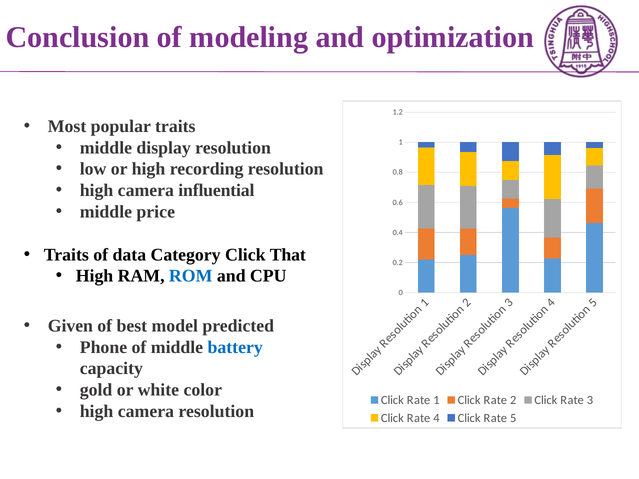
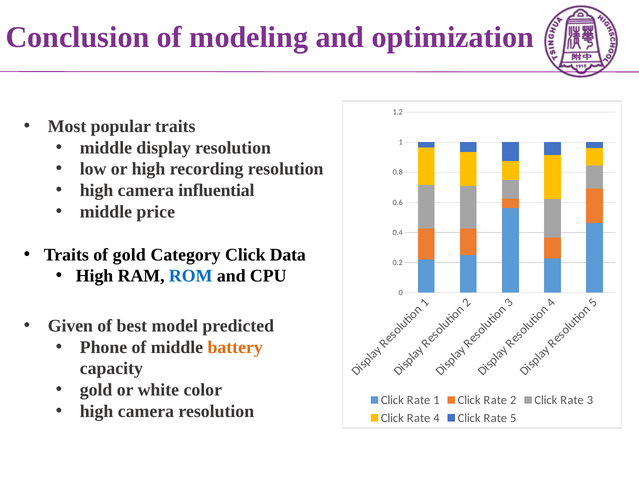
of data: data -> gold
That: That -> Data
battery colour: blue -> orange
